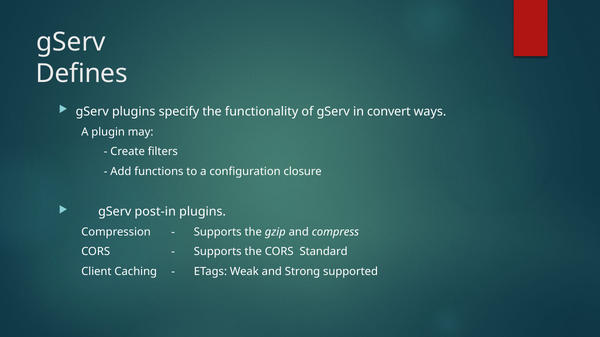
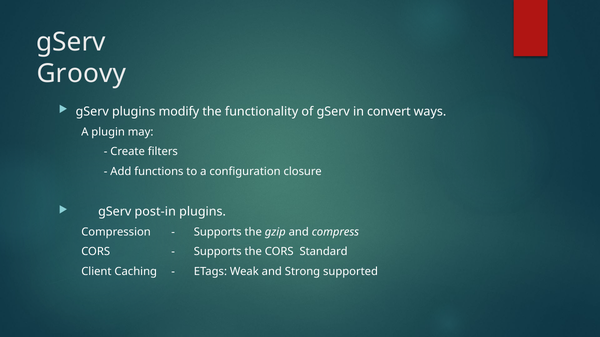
Defines: Defines -> Groovy
specify: specify -> modify
